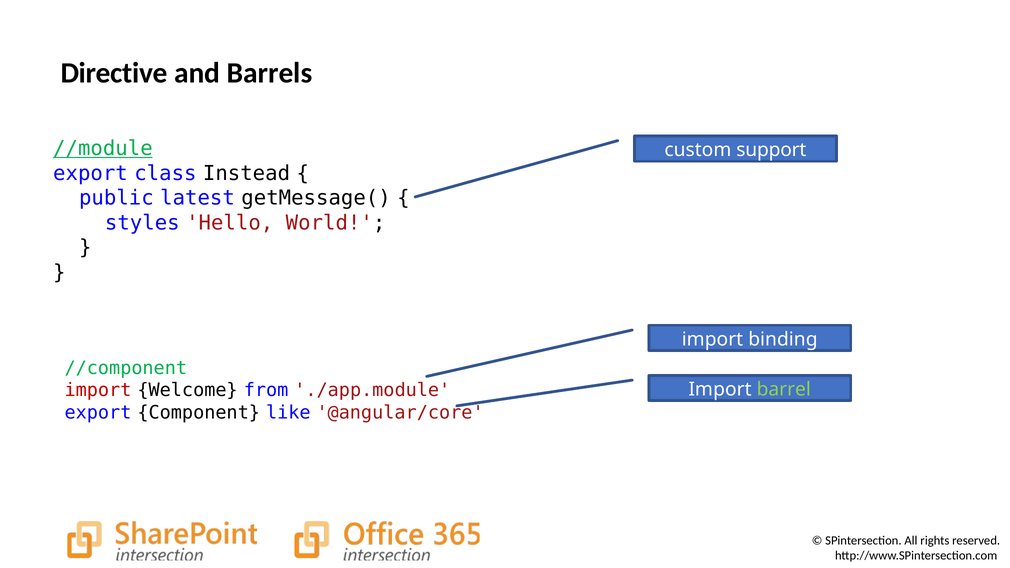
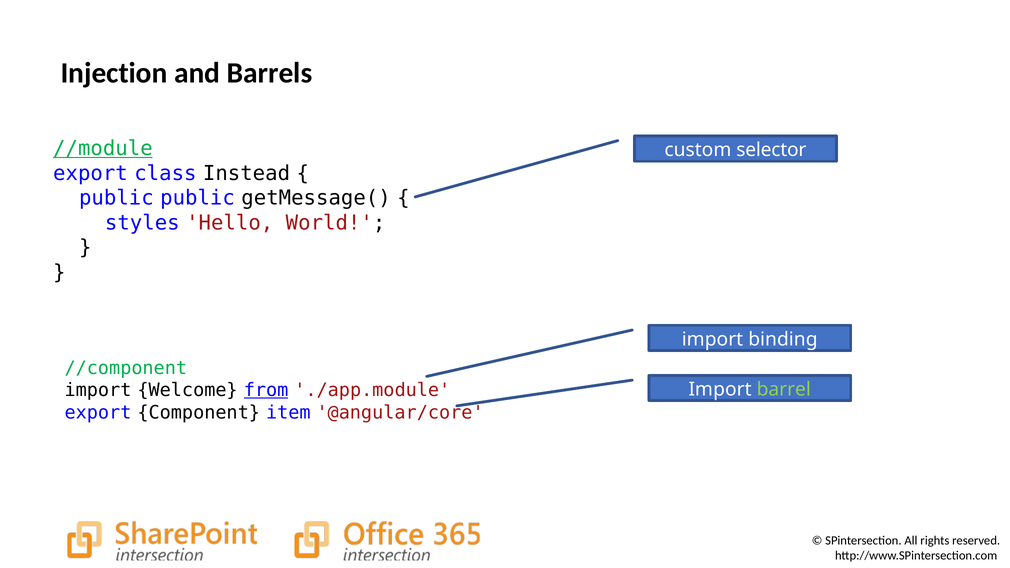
Directive: Directive -> Injection
support: support -> selector
public latest: latest -> public
import at (98, 390) colour: red -> black
from underline: none -> present
like: like -> item
